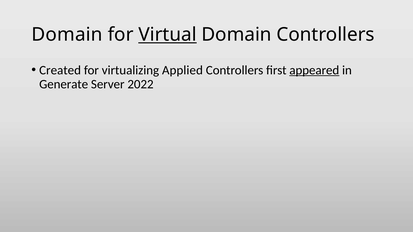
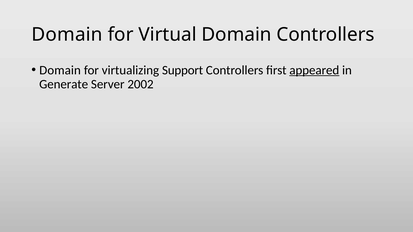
Virtual underline: present -> none
Created at (60, 70): Created -> Domain
Applied: Applied -> Support
2022: 2022 -> 2002
